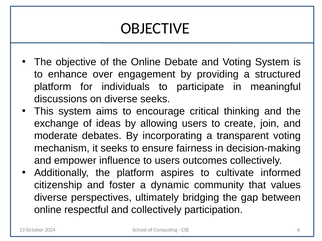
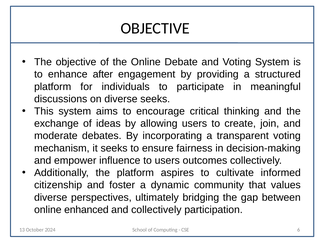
over: over -> after
respectful: respectful -> enhanced
